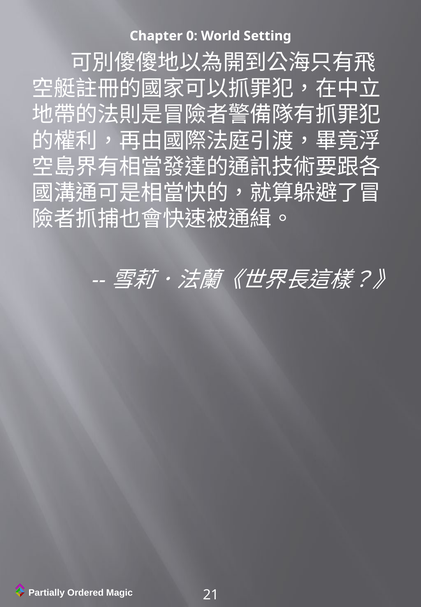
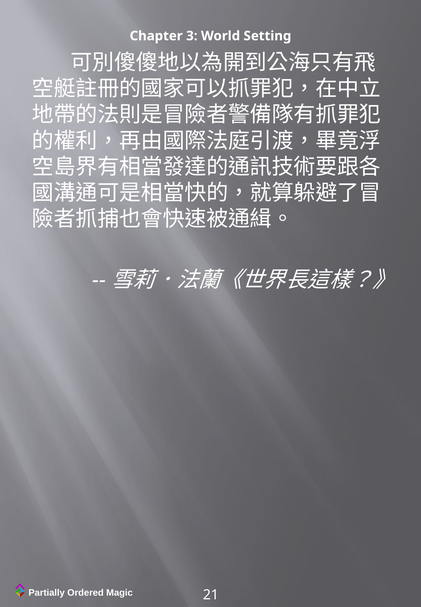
0: 0 -> 3
